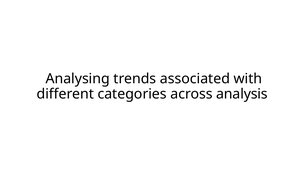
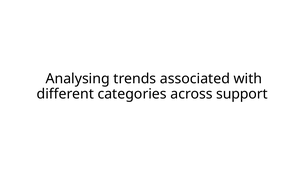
analysis: analysis -> support
